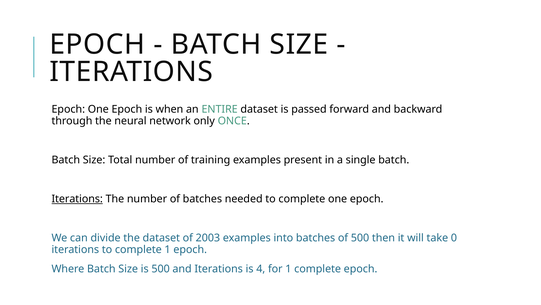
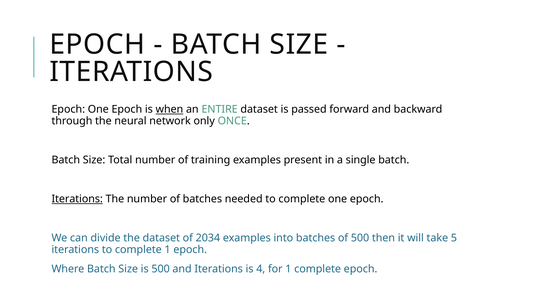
when underline: none -> present
2003: 2003 -> 2034
0: 0 -> 5
